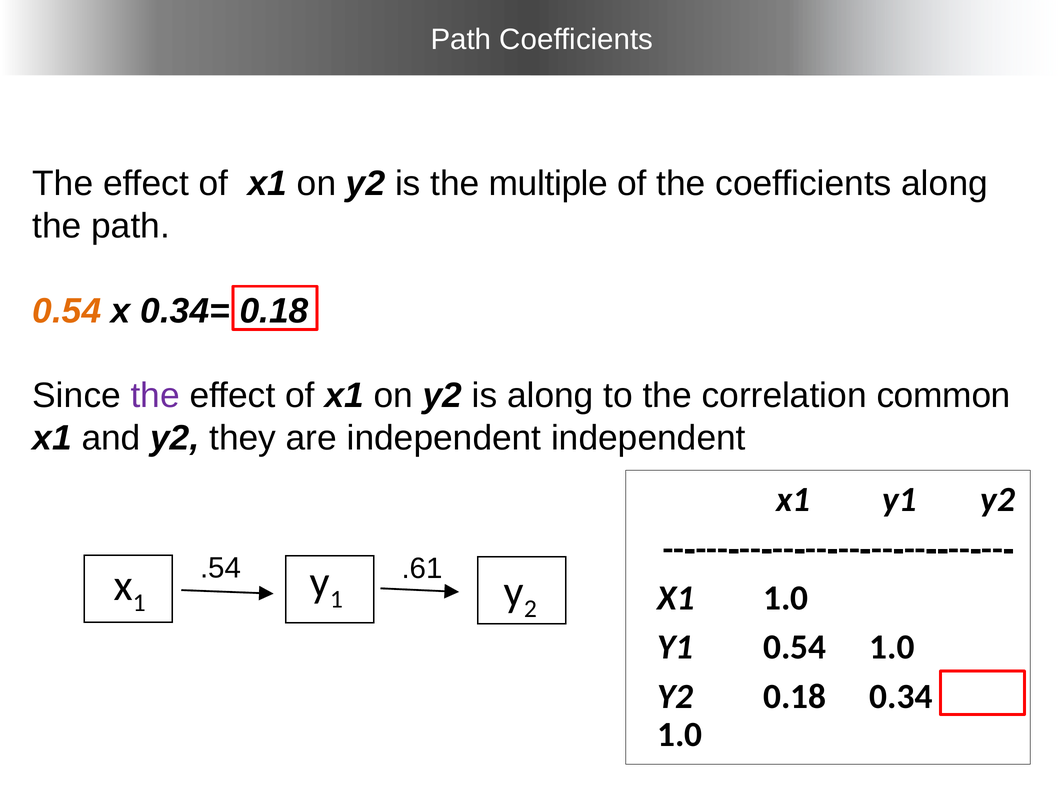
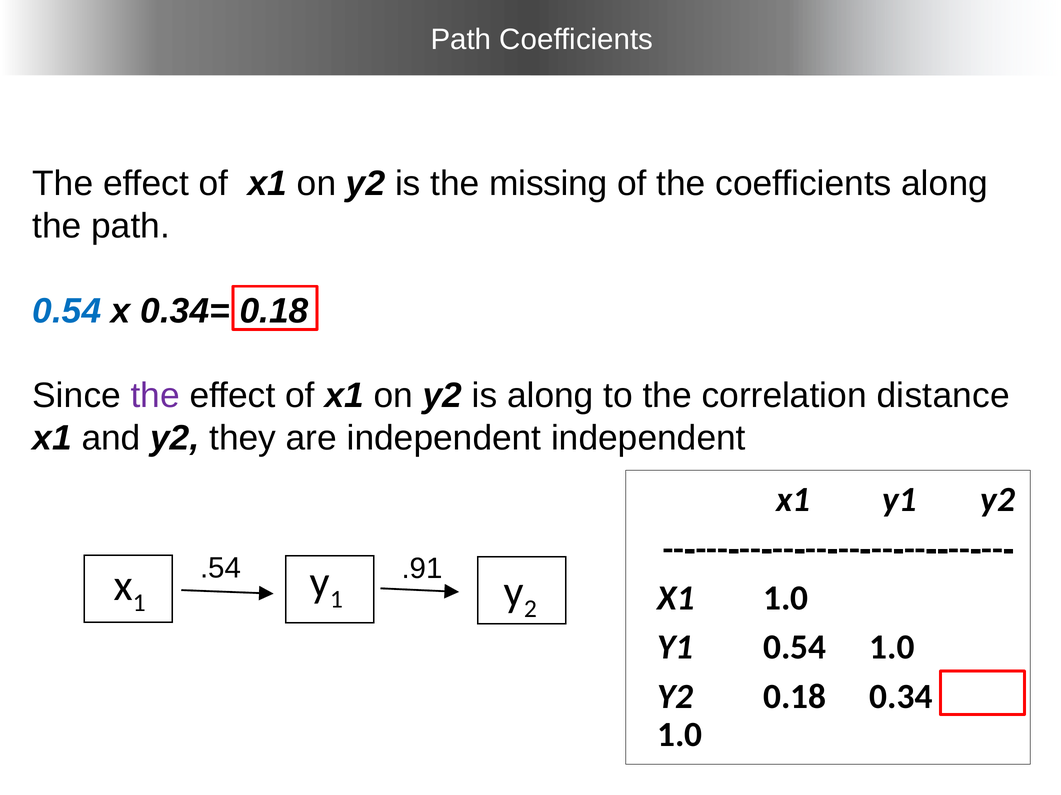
multiple: multiple -> missing
0.54 at (67, 311) colour: orange -> blue
common: common -> distance
.61: .61 -> .91
